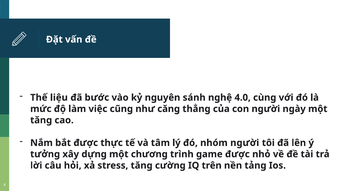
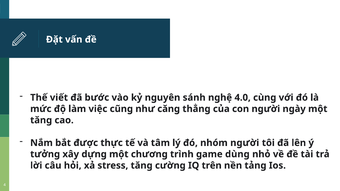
liệu: liệu -> viết
game được: được -> dùng
